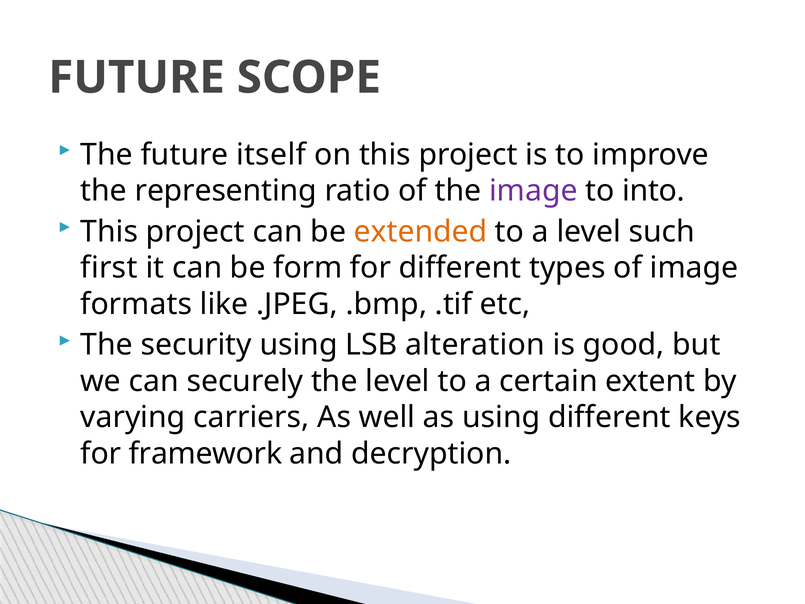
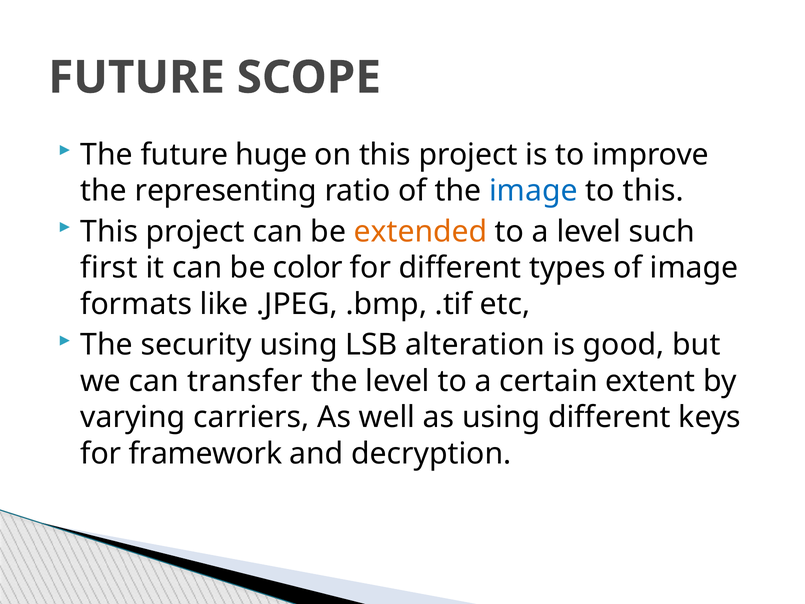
itself: itself -> huge
image at (533, 191) colour: purple -> blue
to into: into -> this
form: form -> color
securely: securely -> transfer
